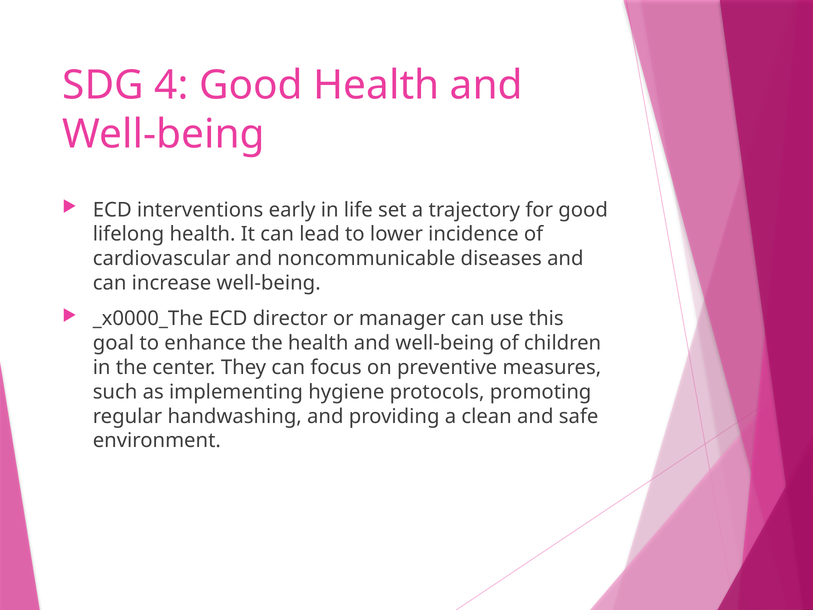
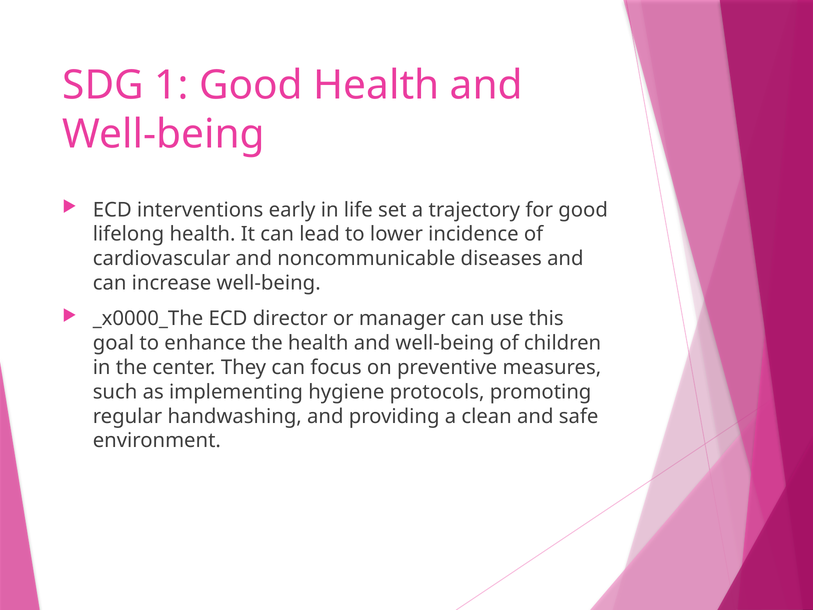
4: 4 -> 1
